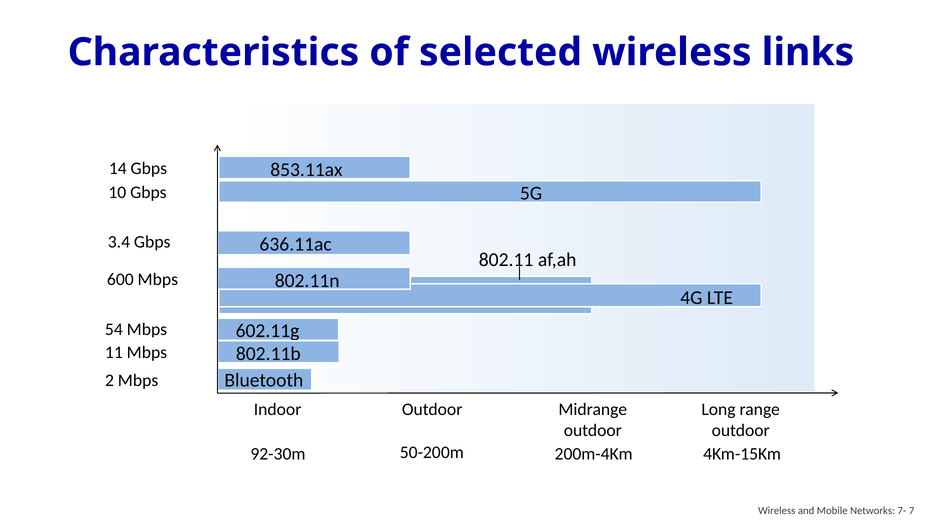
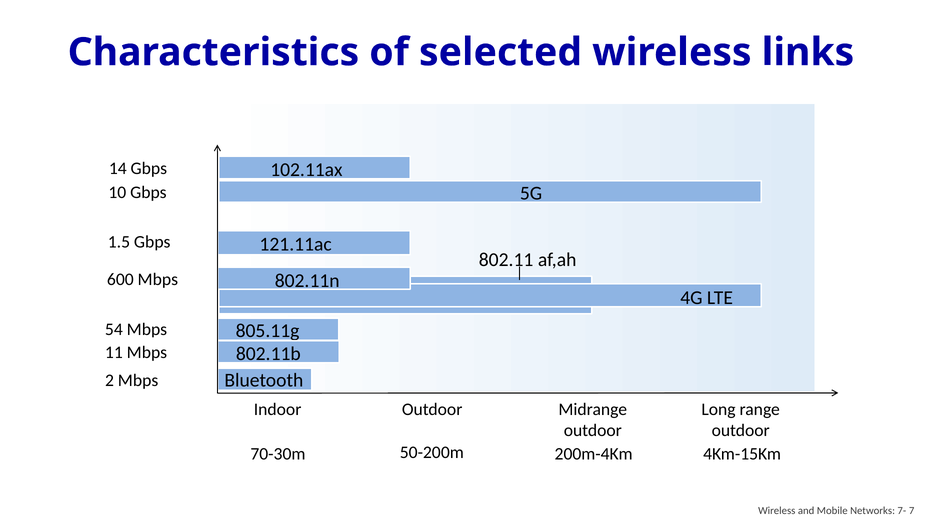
853.11ax: 853.11ax -> 102.11ax
3.4: 3.4 -> 1.5
636.11ac: 636.11ac -> 121.11ac
602.11g: 602.11g -> 805.11g
92-30m: 92-30m -> 70-30m
